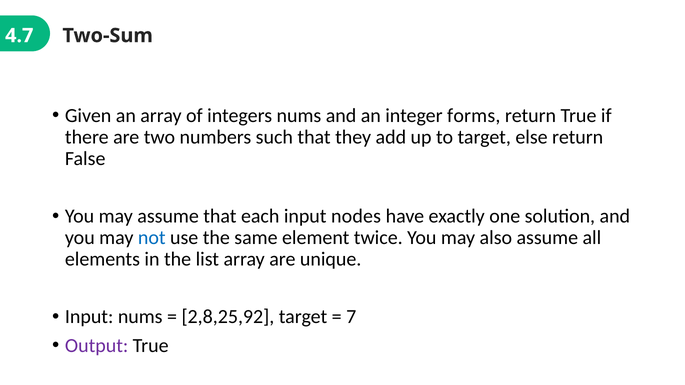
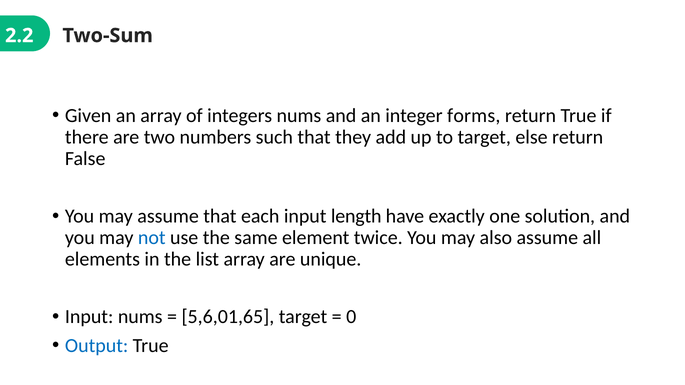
4.7: 4.7 -> 2.2
nodes: nodes -> length
2,8,25,92: 2,8,25,92 -> 5,6,01,65
7: 7 -> 0
Output colour: purple -> blue
